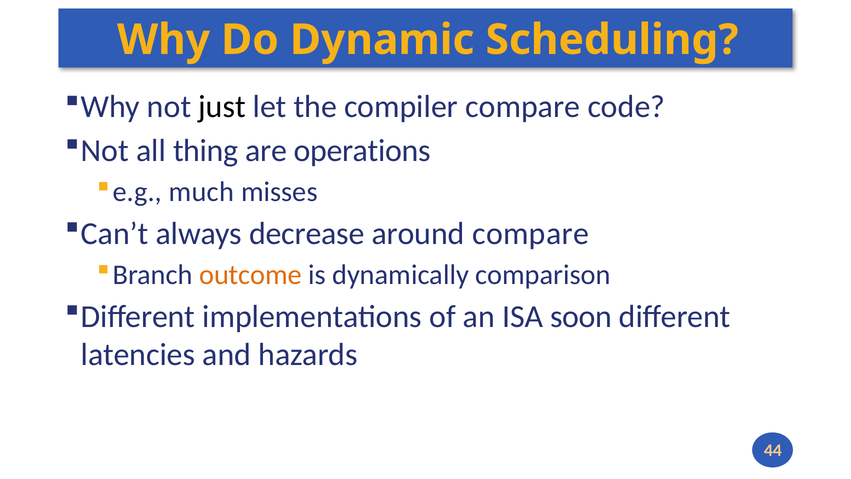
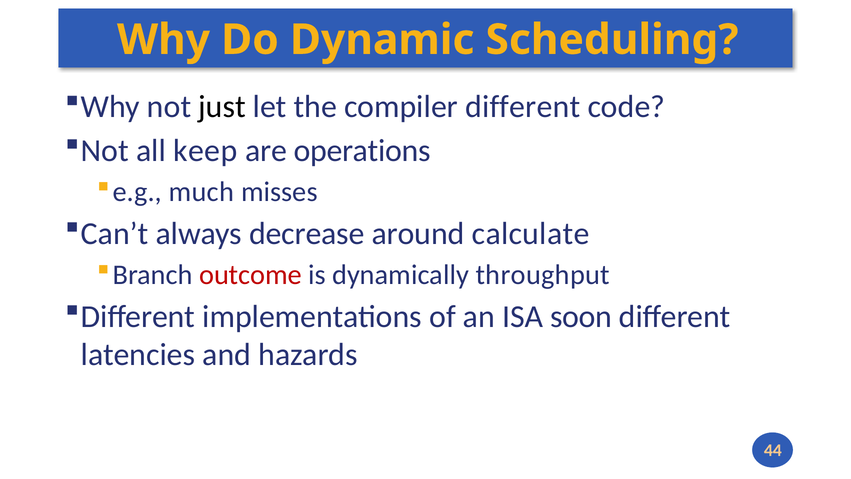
compiler compare: compare -> different
thing: thing -> keep
around compare: compare -> calculate
outcome colour: orange -> red
comparison: comparison -> throughput
